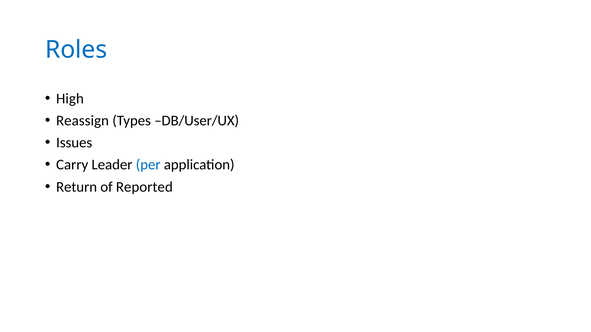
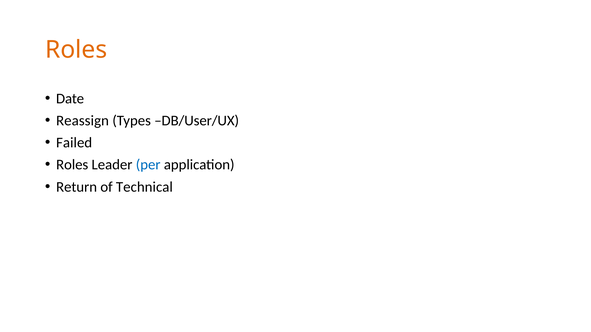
Roles at (76, 50) colour: blue -> orange
High: High -> Date
Issues: Issues -> Failed
Carry at (72, 165): Carry -> Roles
Reported: Reported -> Technical
